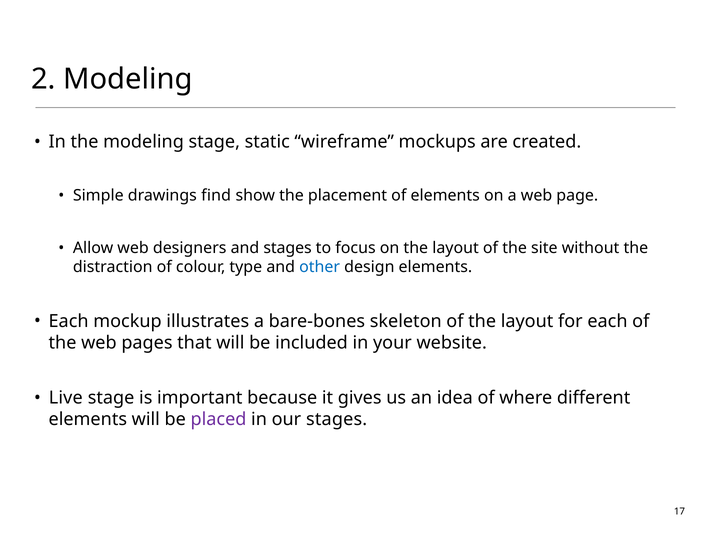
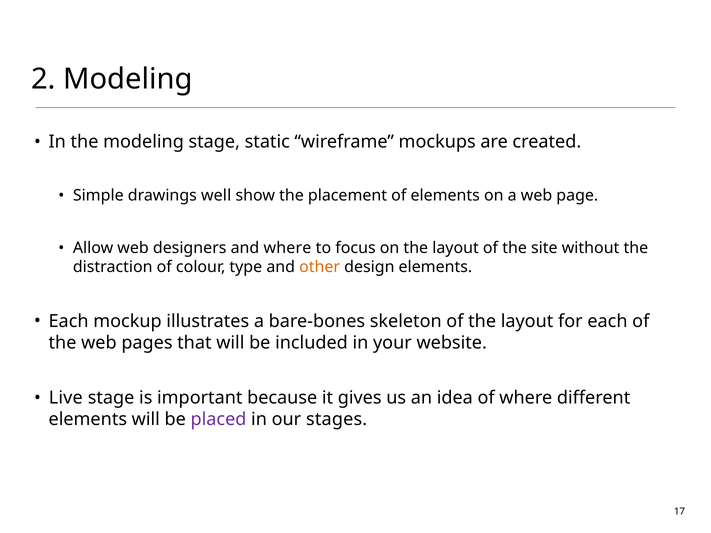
find: find -> well
and stages: stages -> where
other colour: blue -> orange
